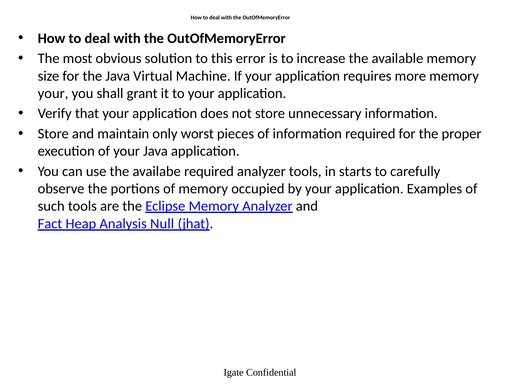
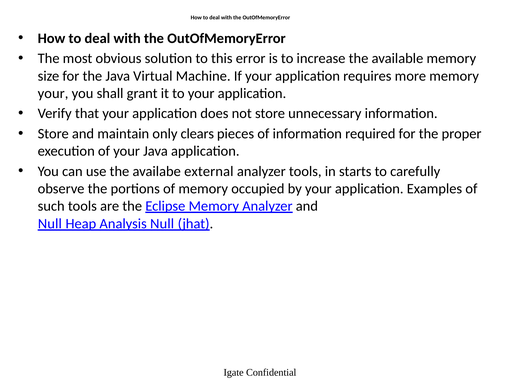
worst: worst -> clears
availabe required: required -> external
Fact at (50, 224): Fact -> Null
